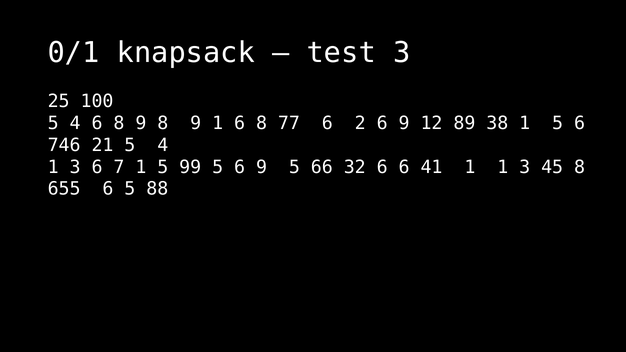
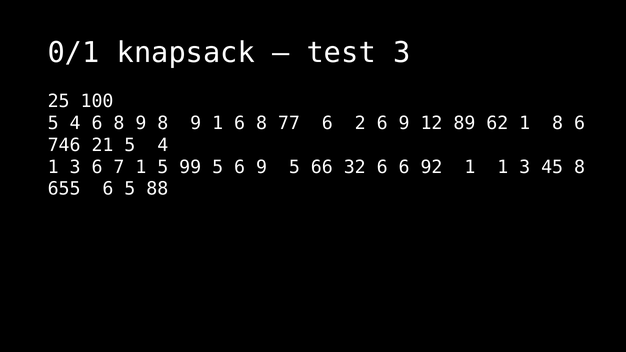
38: 38 -> 62
5 at (558, 123): 5 -> 8
41: 41 -> 92
